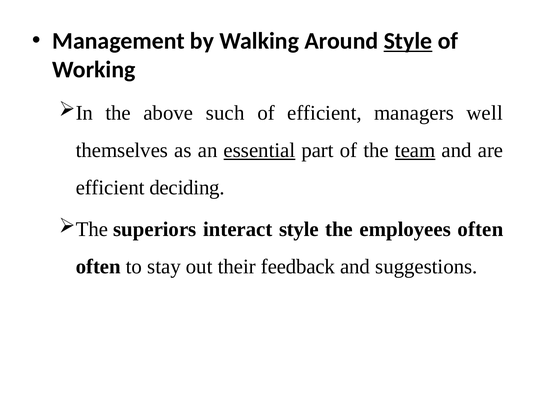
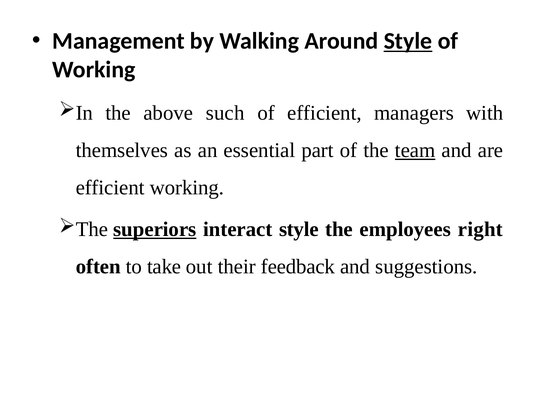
well: well -> with
essential underline: present -> none
efficient deciding: deciding -> working
superiors underline: none -> present
employees often: often -> right
stay: stay -> take
